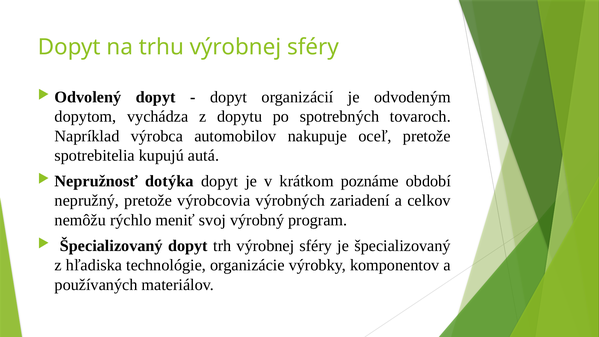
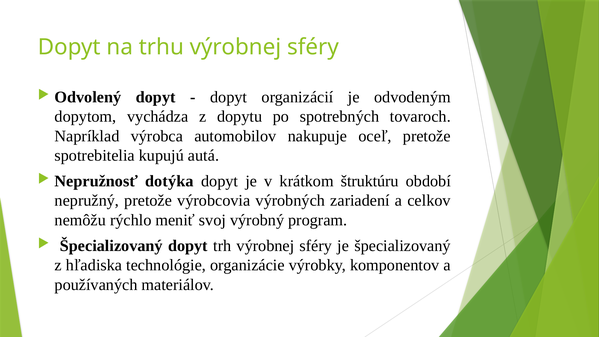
poznáme: poznáme -> štruktúru
